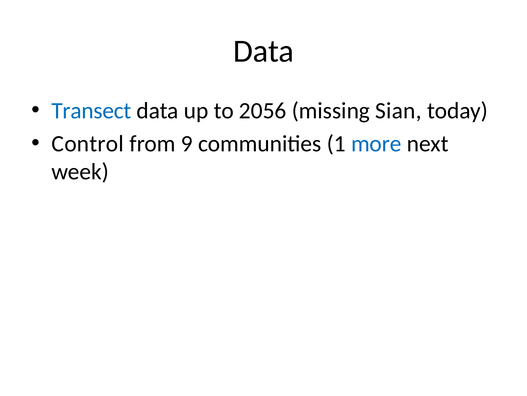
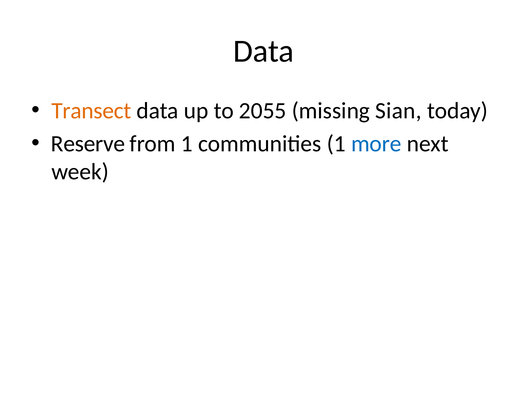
Transect colour: blue -> orange
2056: 2056 -> 2055
Control: Control -> Reserve
from 9: 9 -> 1
